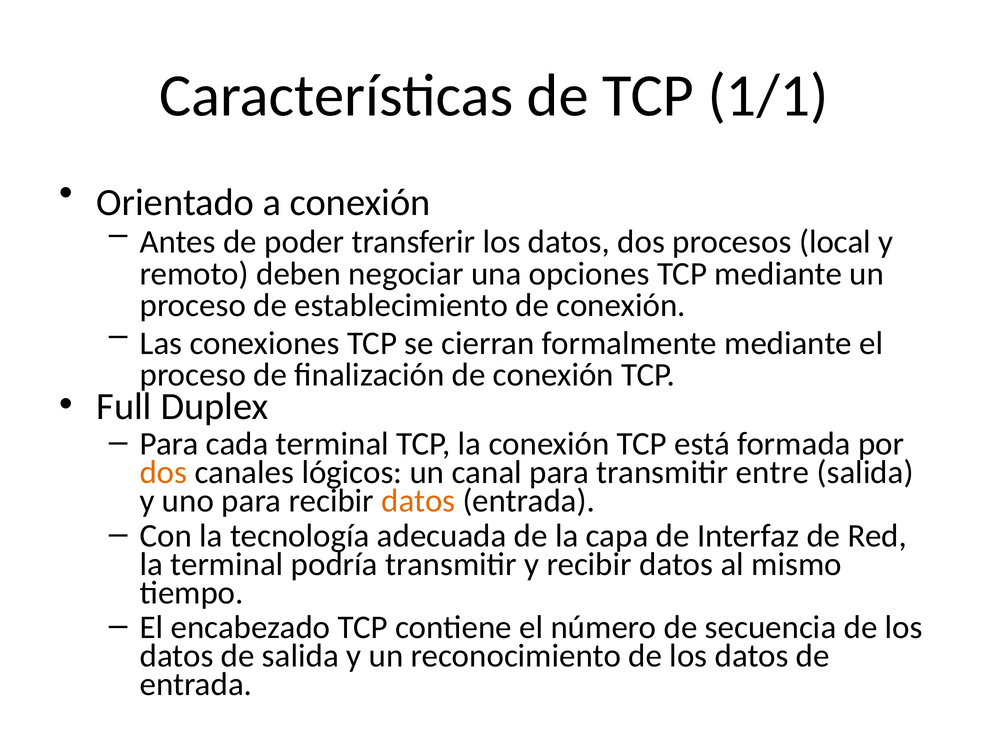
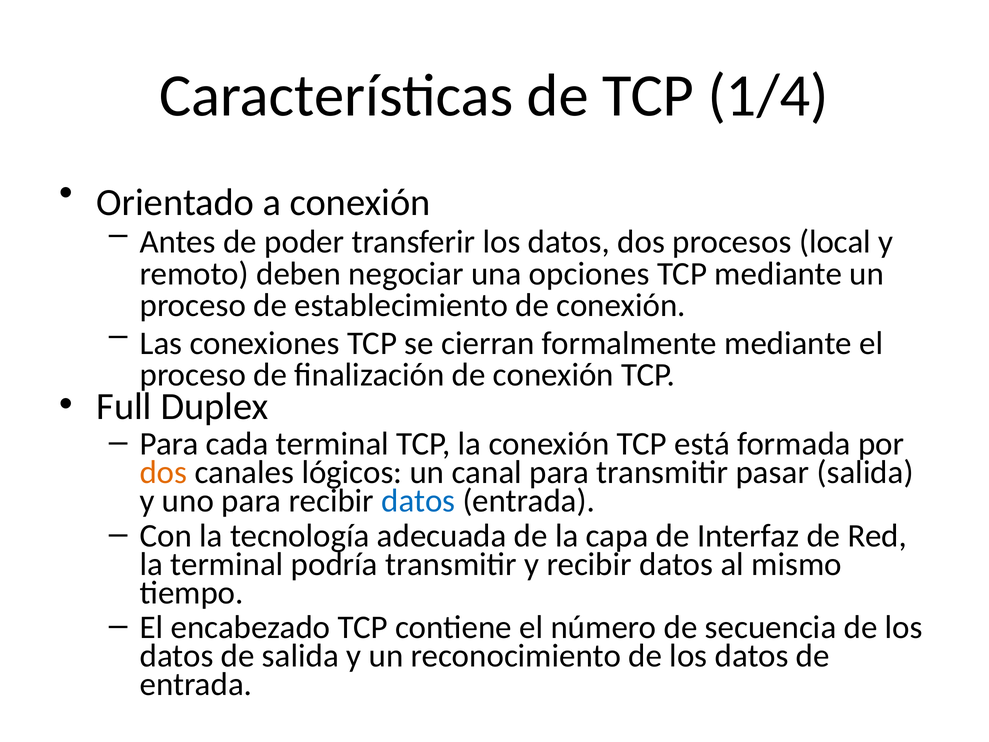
1/1: 1/1 -> 1/4
entre: entre -> pasar
datos at (418, 501) colour: orange -> blue
